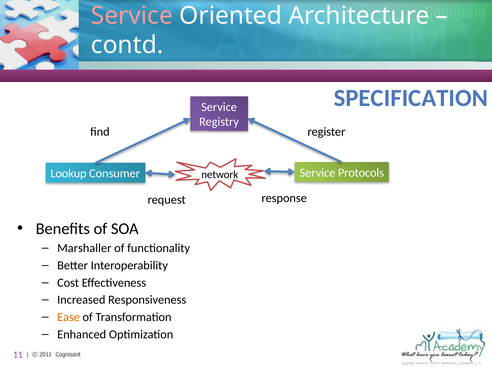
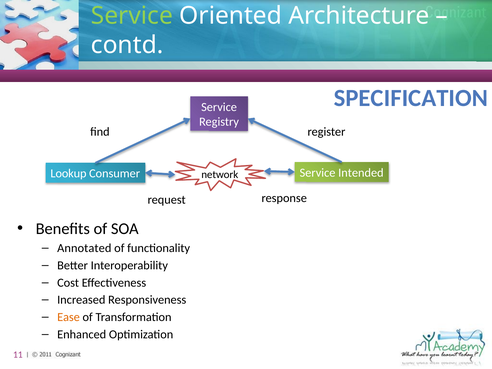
Service at (132, 16) colour: pink -> light green
Protocols: Protocols -> Intended
Marshaller: Marshaller -> Annotated
